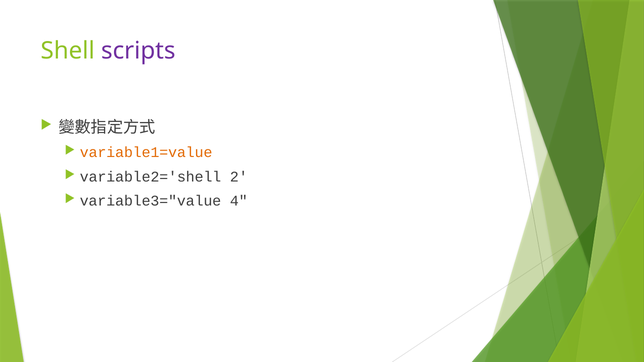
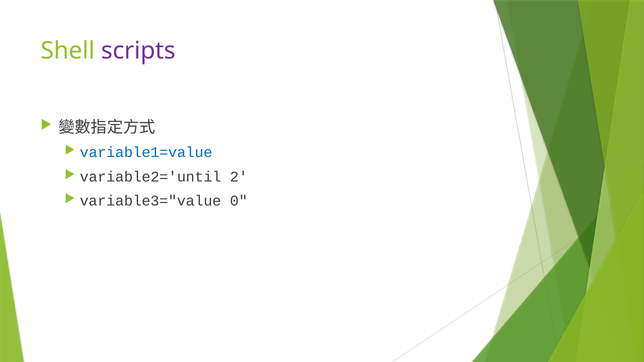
variable1=value colour: orange -> blue
variable2='shell: variable2='shell -> variable2='until
4: 4 -> 0
